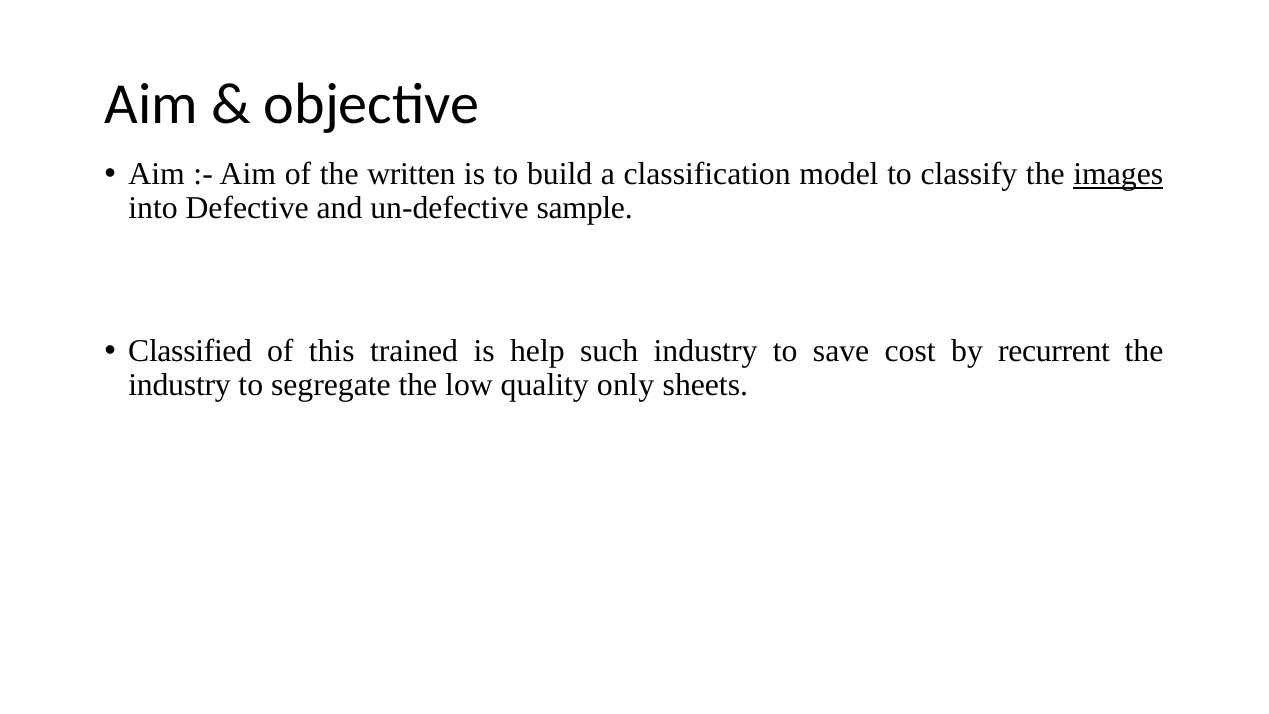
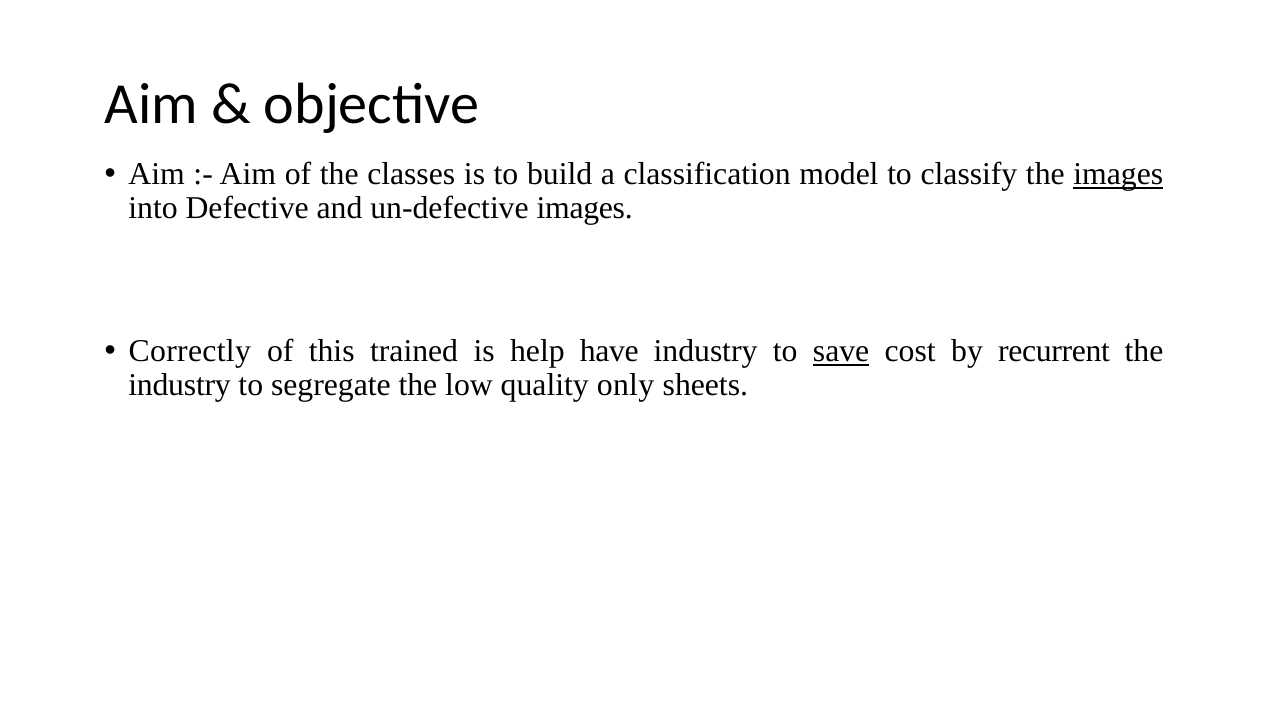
written: written -> classes
un-defective sample: sample -> images
Classified: Classified -> Correctly
such: such -> have
save underline: none -> present
